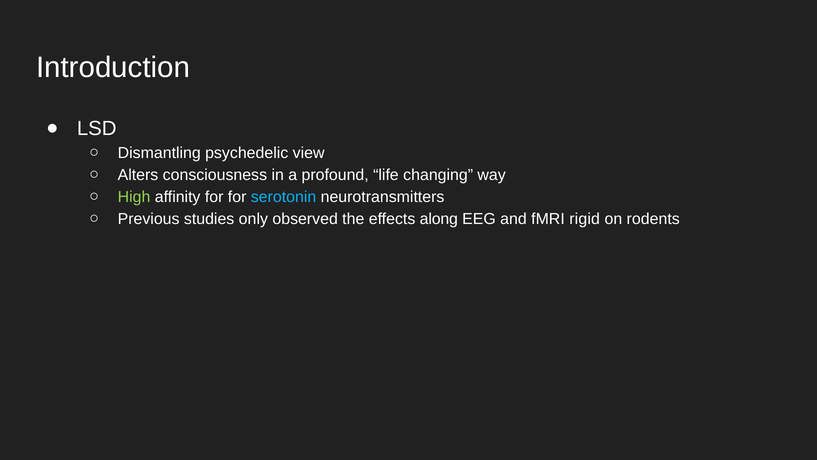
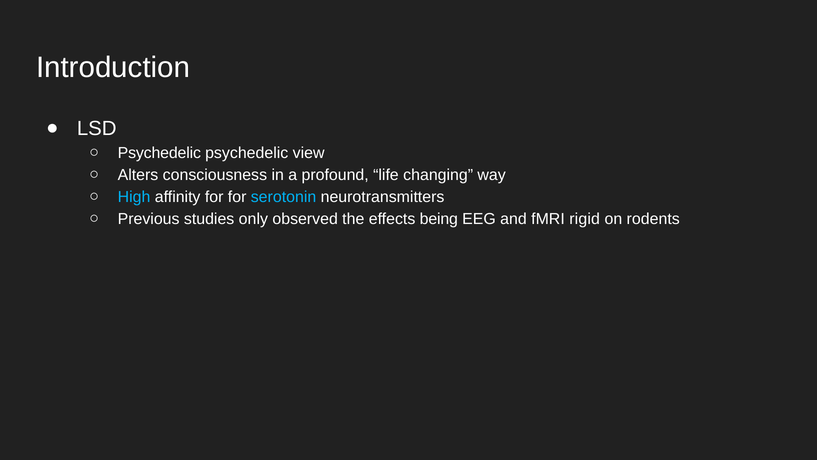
Dismantling at (159, 153): Dismantling -> Psychedelic
High colour: light green -> light blue
along: along -> being
